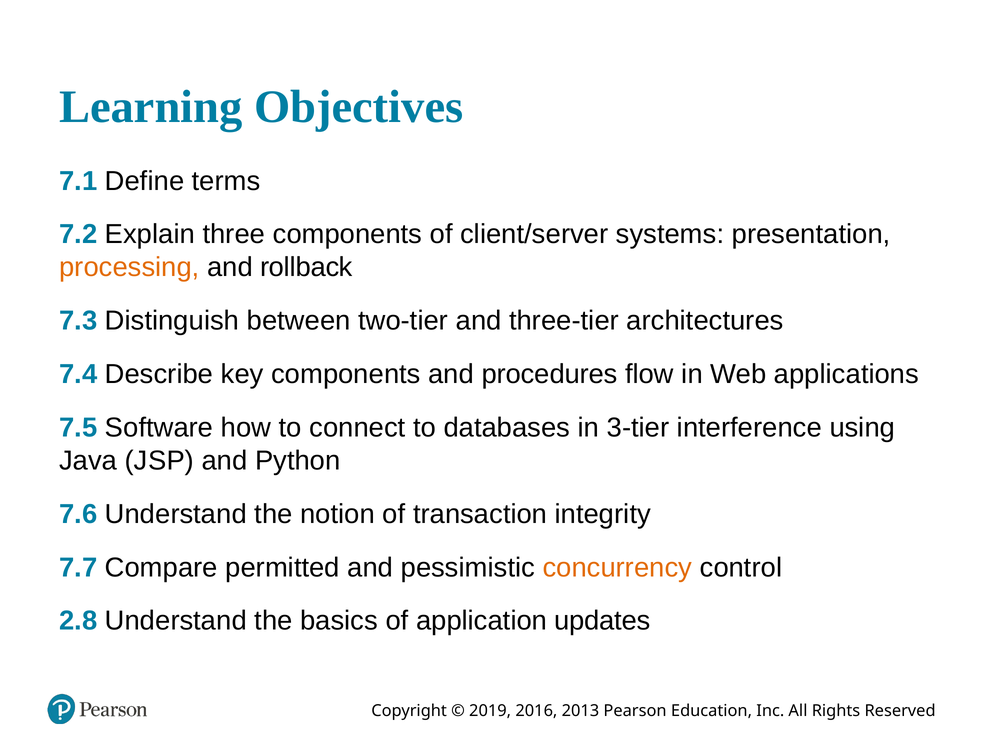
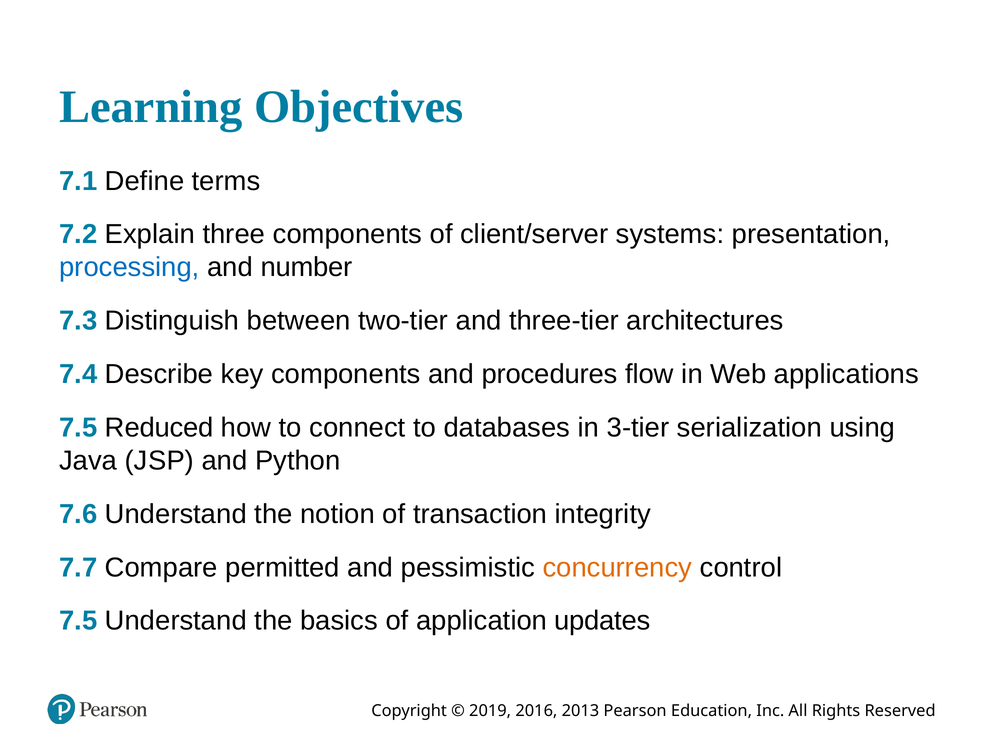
processing colour: orange -> blue
rollback: rollback -> number
Software: Software -> Reduced
interference: interference -> serialization
2.8 at (78, 621): 2.8 -> 7.5
